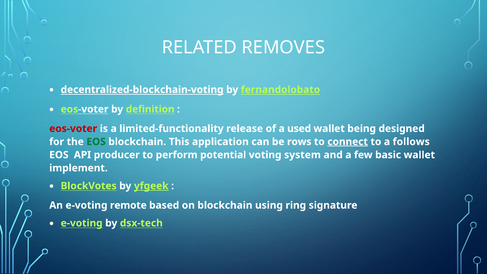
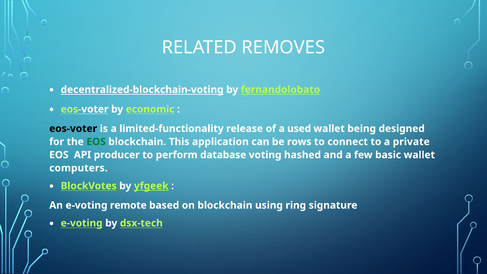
definition: definition -> economic
eos-voter at (73, 129) colour: red -> black
connect underline: present -> none
follows: follows -> private
potential: potential -> database
system: system -> hashed
implement: implement -> computers
